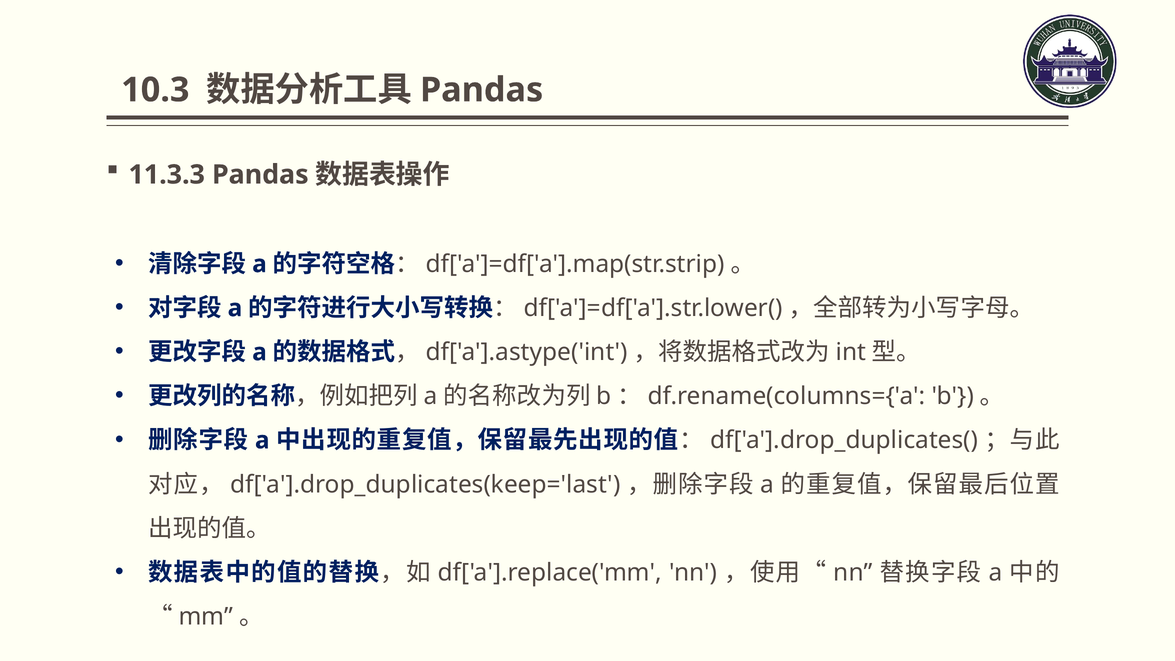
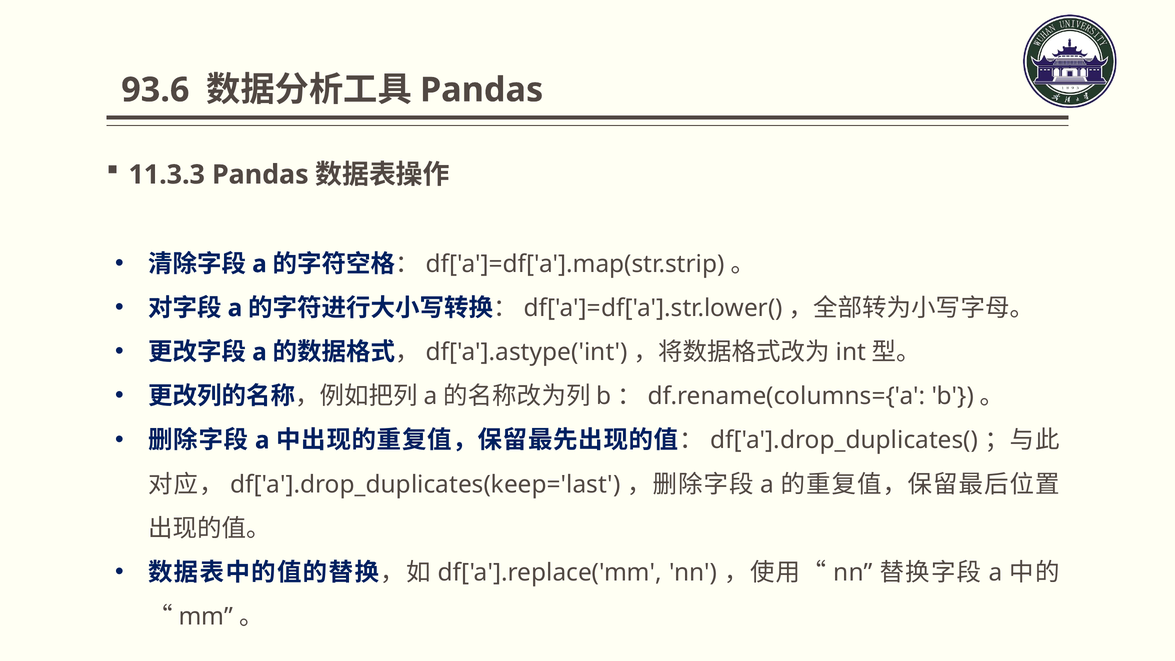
10.3: 10.3 -> 93.6
